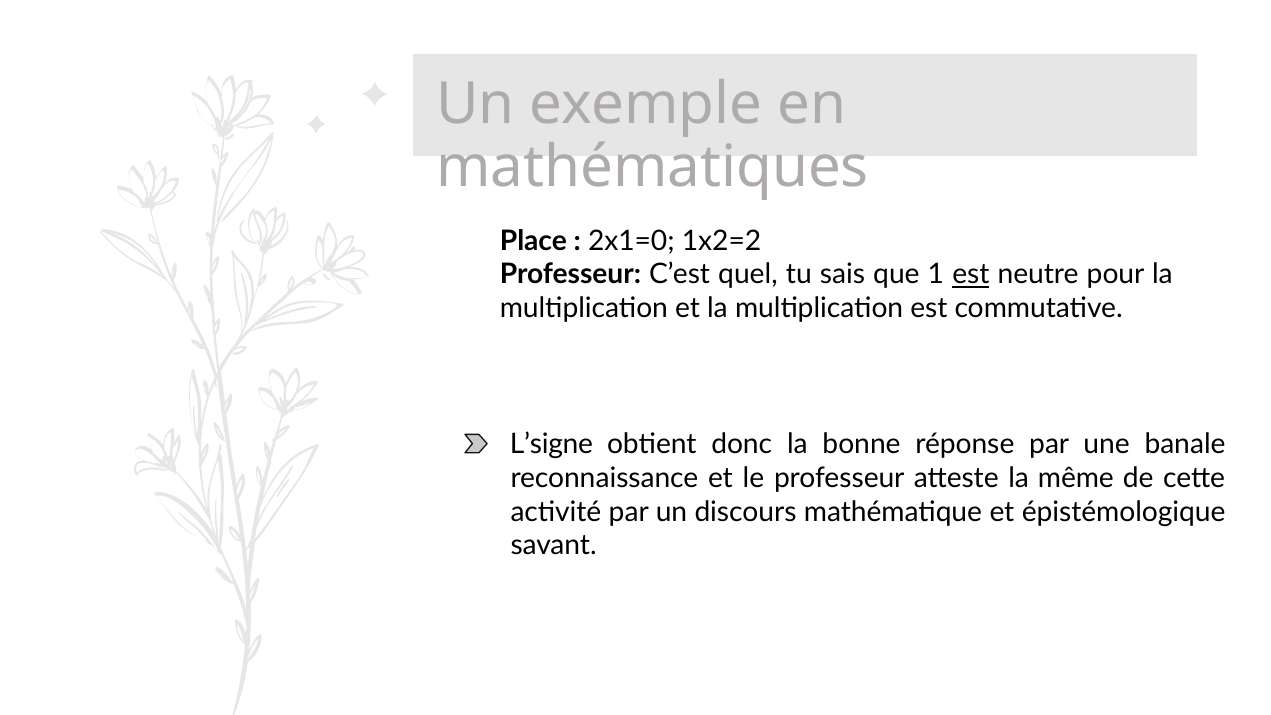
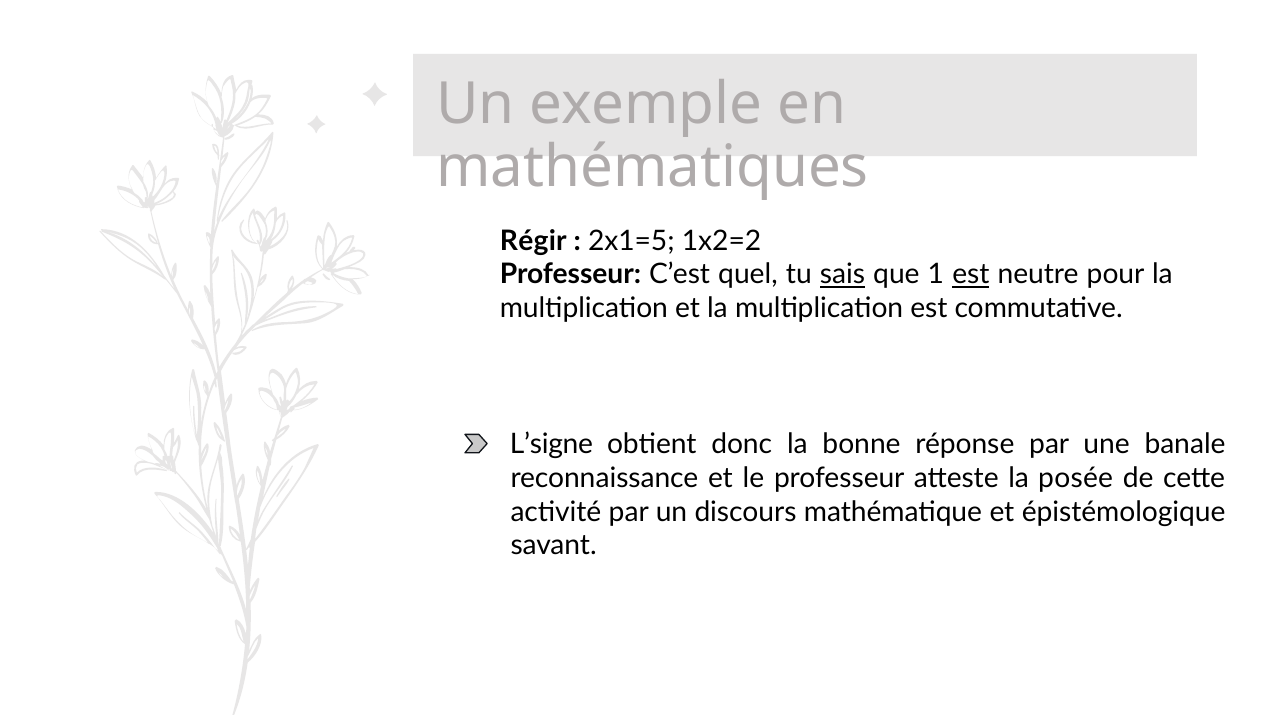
Place: Place -> Régir
2x1=0: 2x1=0 -> 2x1=5
sais underline: none -> present
même: même -> posée
